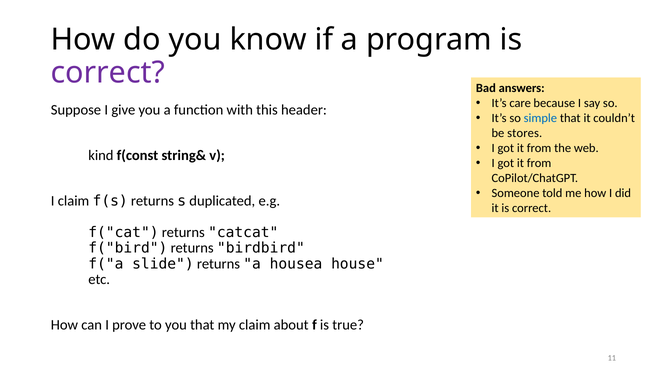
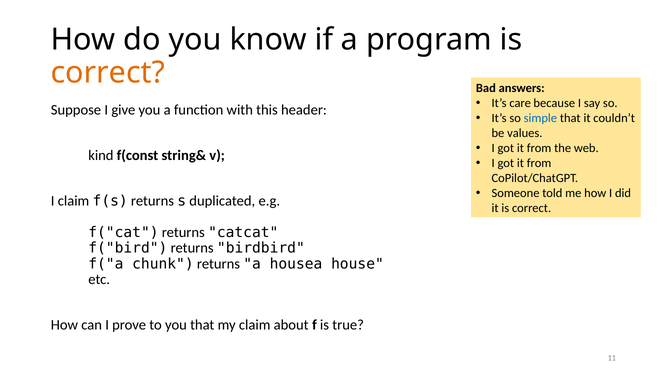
correct at (108, 73) colour: purple -> orange
stores: stores -> values
slide: slide -> chunk
